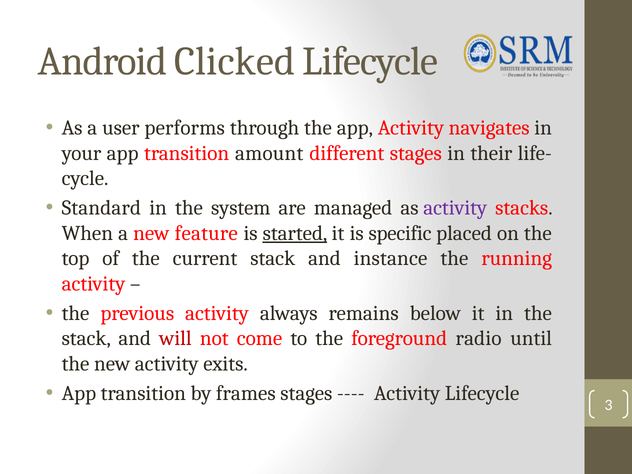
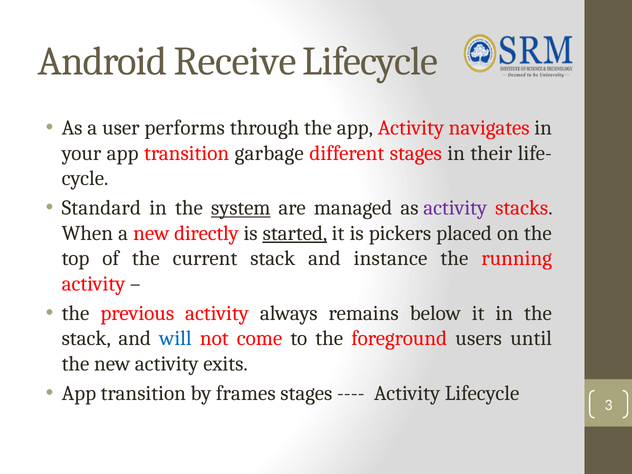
Clicked: Clicked -> Receive
amount: amount -> garbage
system underline: none -> present
feature: feature -> directly
specific: specific -> pickers
will colour: red -> blue
radio: radio -> users
